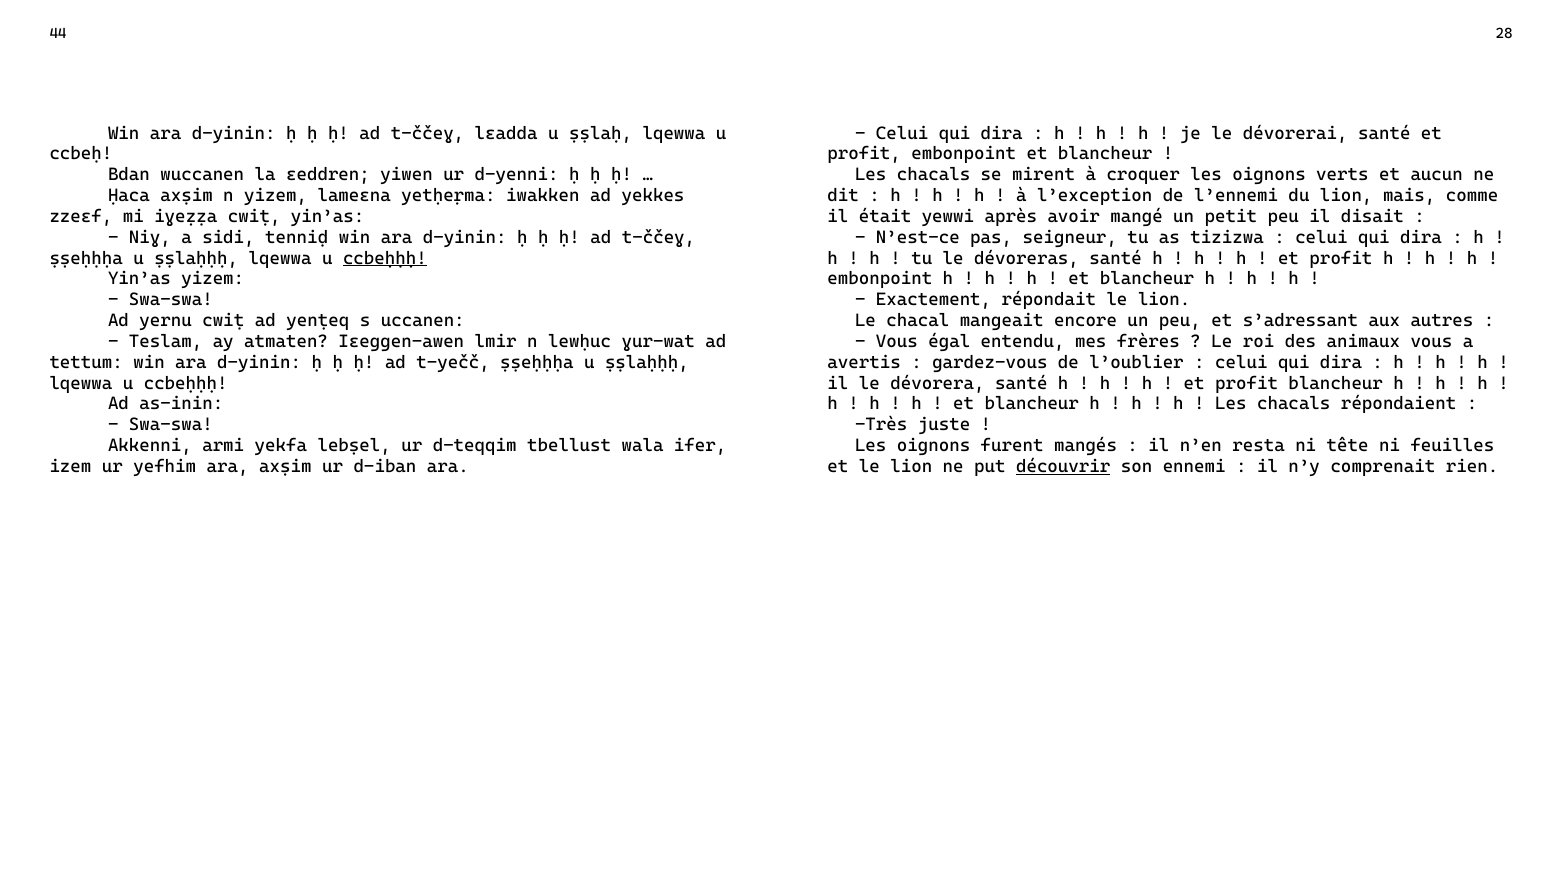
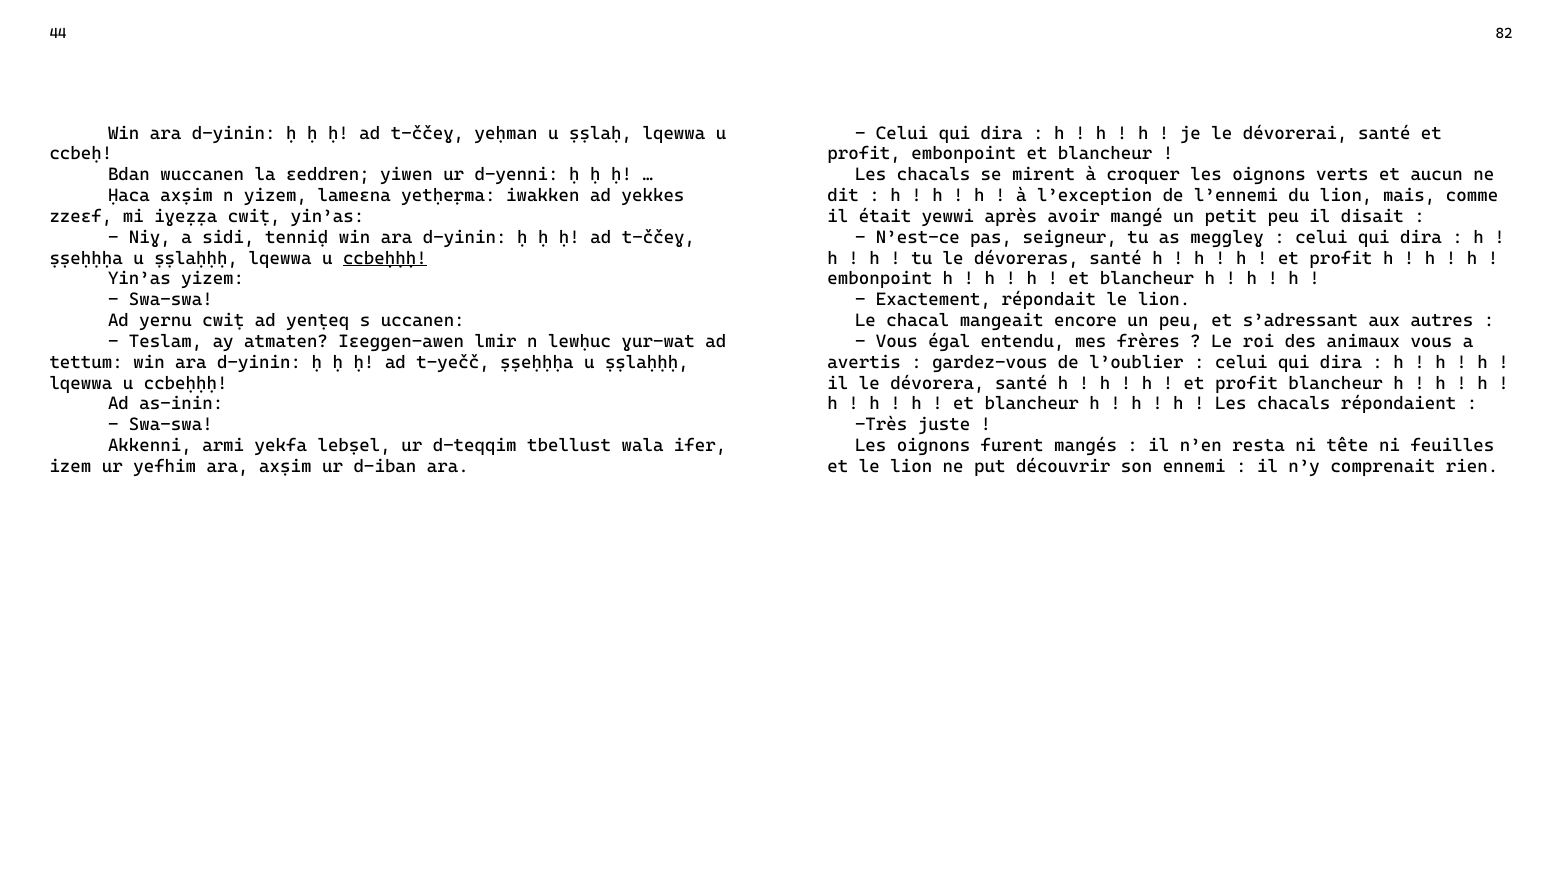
28: 28 -> 82
lɛadda: lɛadda -> yeḥman
tizizwa: tizizwa -> meggleɣ
découvrir underline: present -> none
